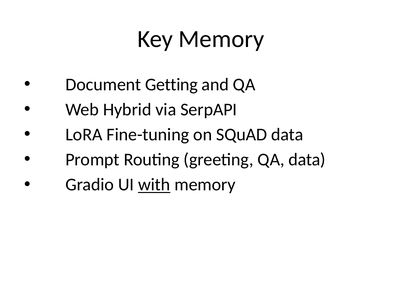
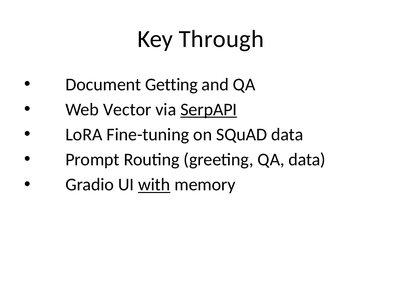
Key Memory: Memory -> Through
Hybrid: Hybrid -> Vector
SerpAPI underline: none -> present
